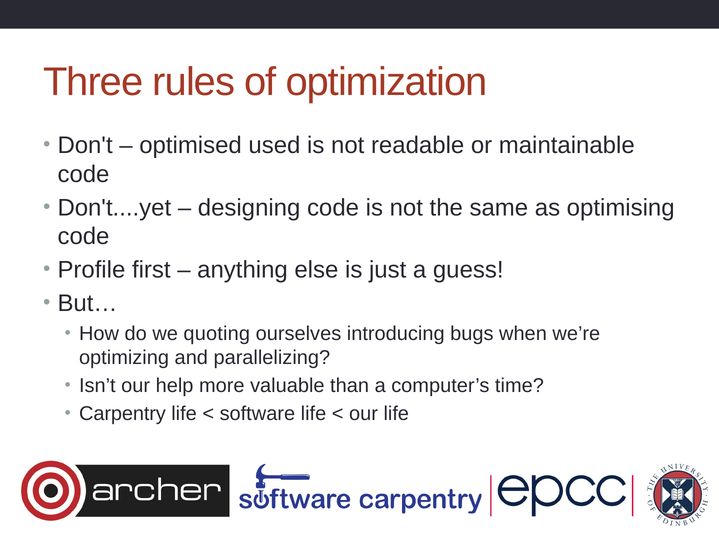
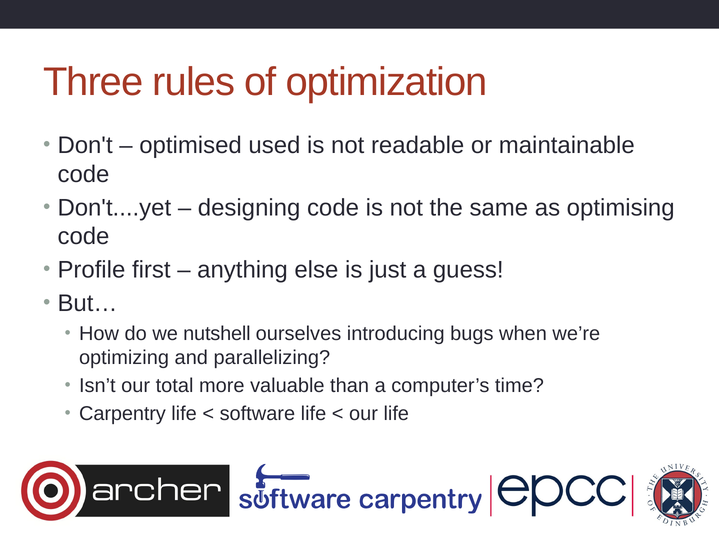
quoting: quoting -> nutshell
help: help -> total
